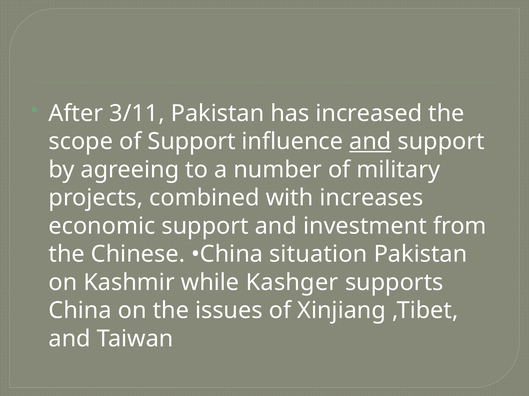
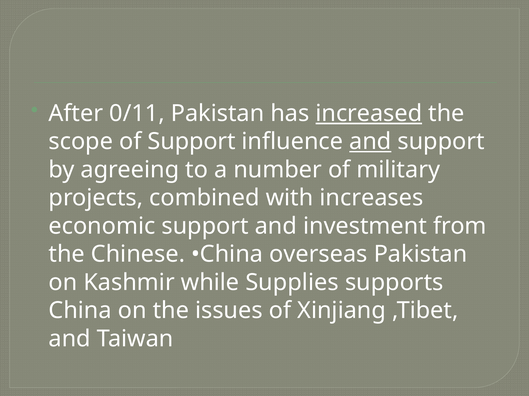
3/11: 3/11 -> 0/11
increased underline: none -> present
situation: situation -> overseas
Kashger: Kashger -> Supplies
